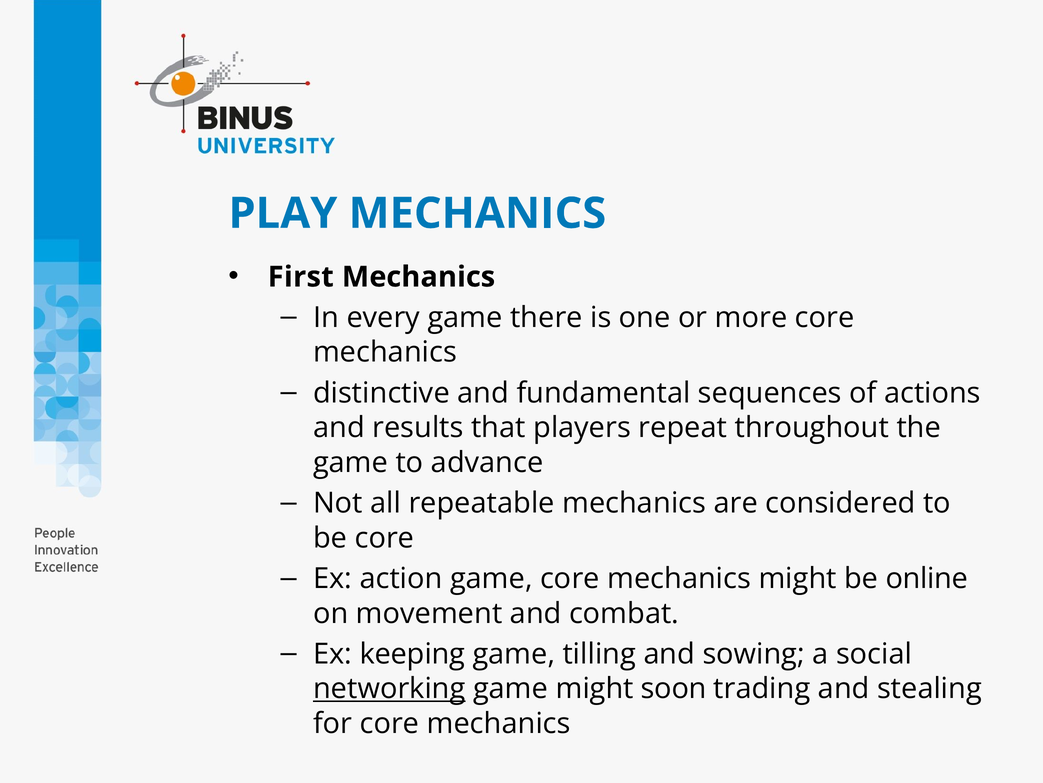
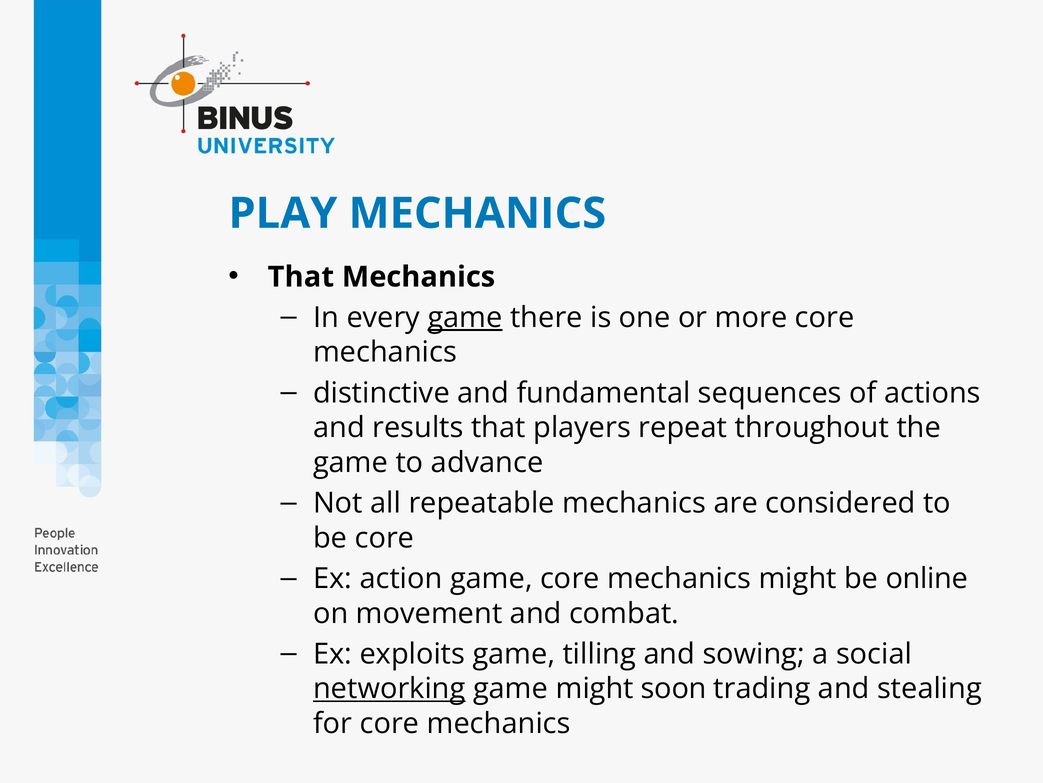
First at (301, 277): First -> That
game at (465, 317) underline: none -> present
keeping: keeping -> exploits
